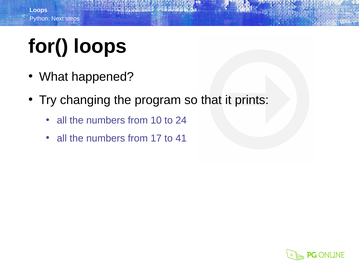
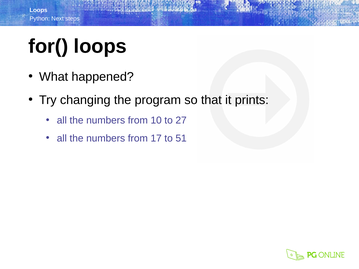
24: 24 -> 27
41: 41 -> 51
